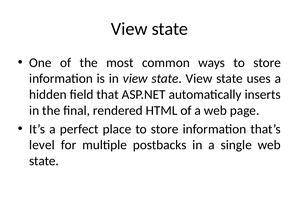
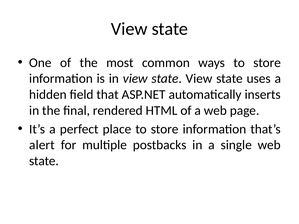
level: level -> alert
